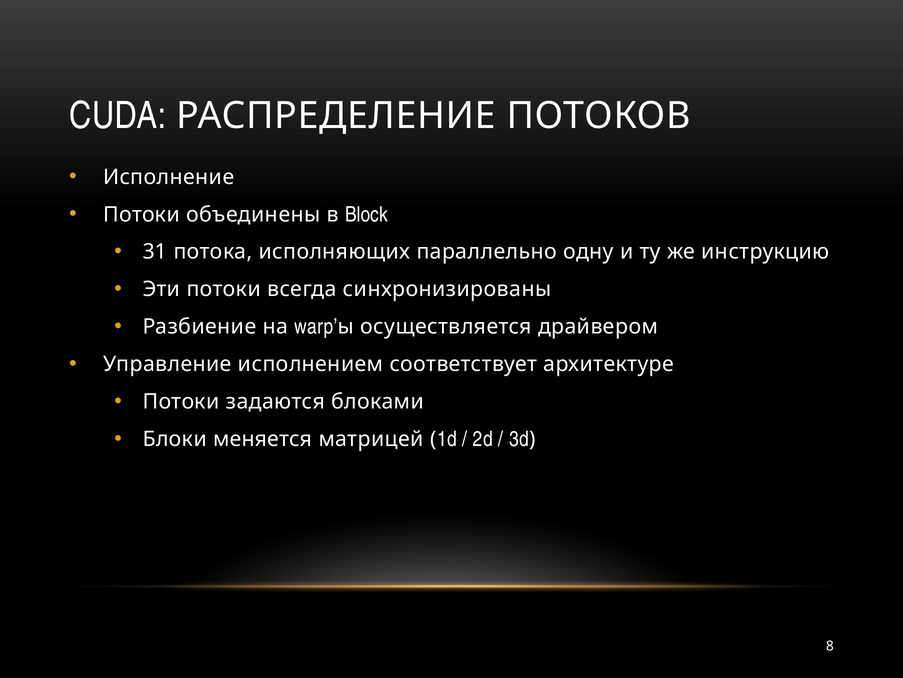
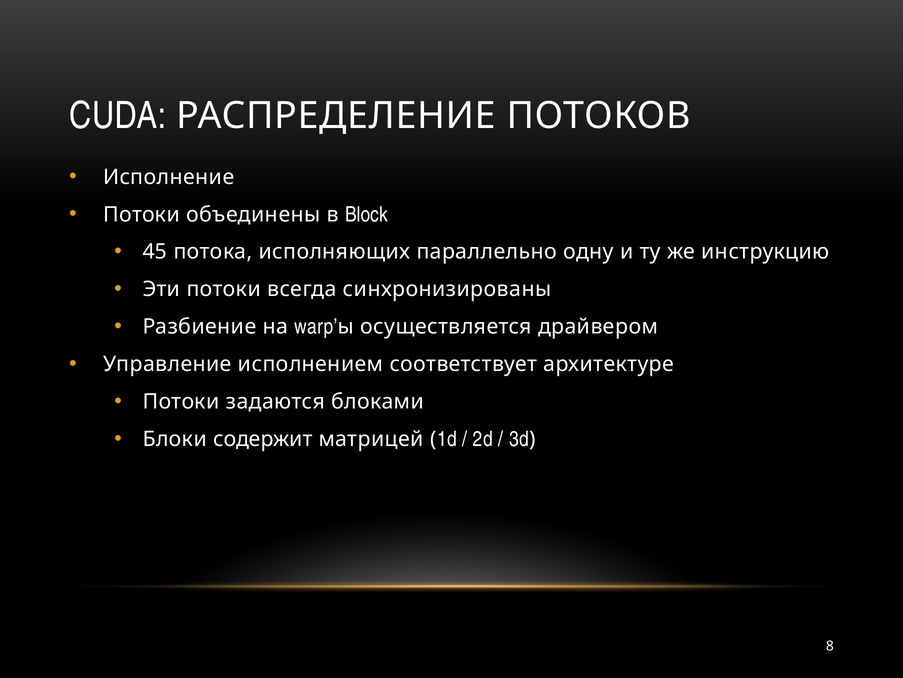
31: 31 -> 45
меняется: меняется -> содержит
